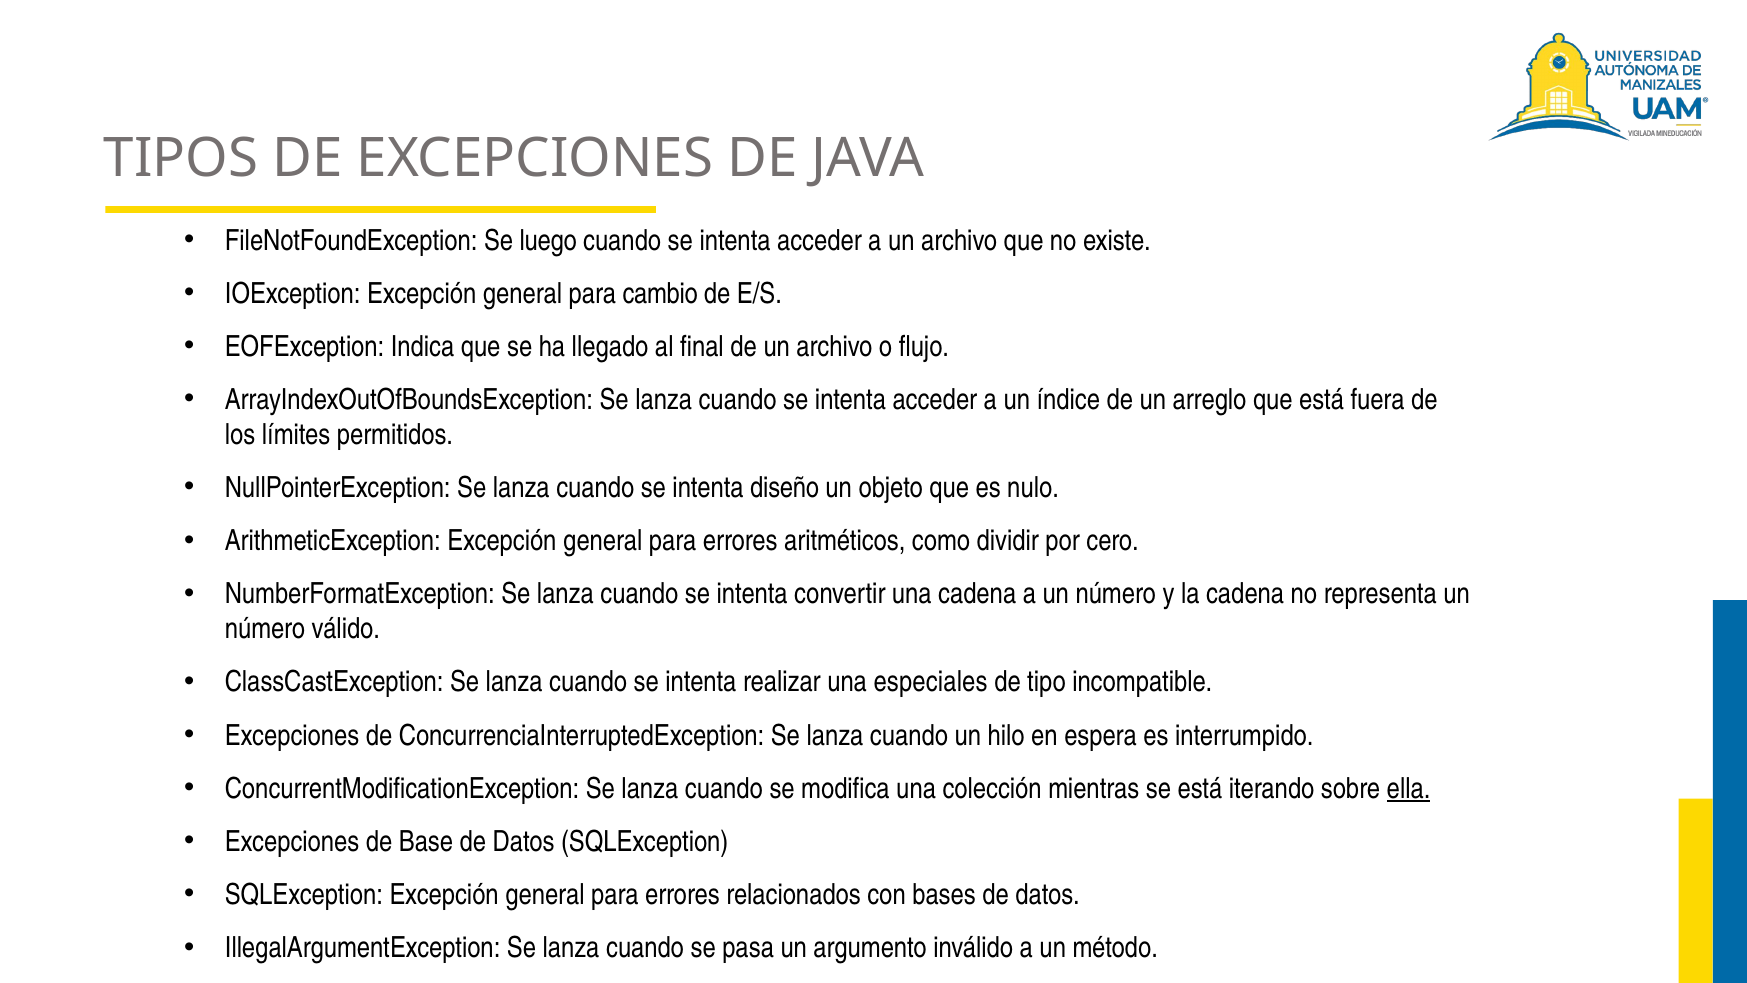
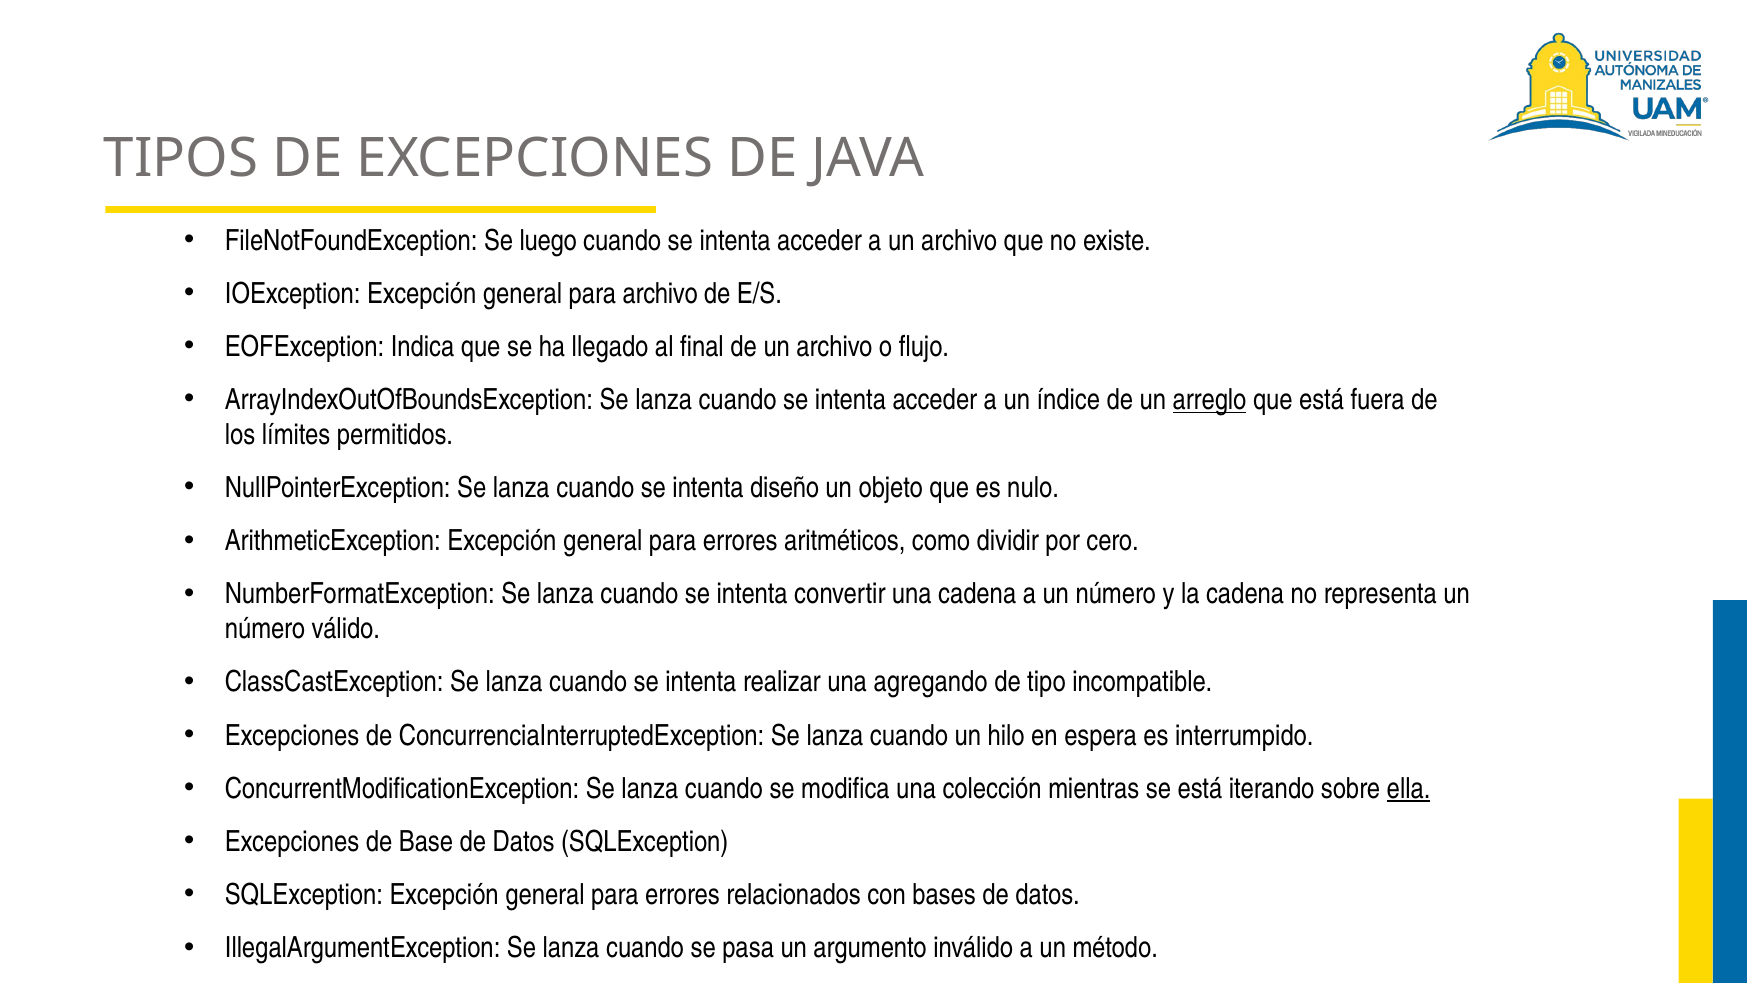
para cambio: cambio -> archivo
arreglo underline: none -> present
especiales: especiales -> agregando
